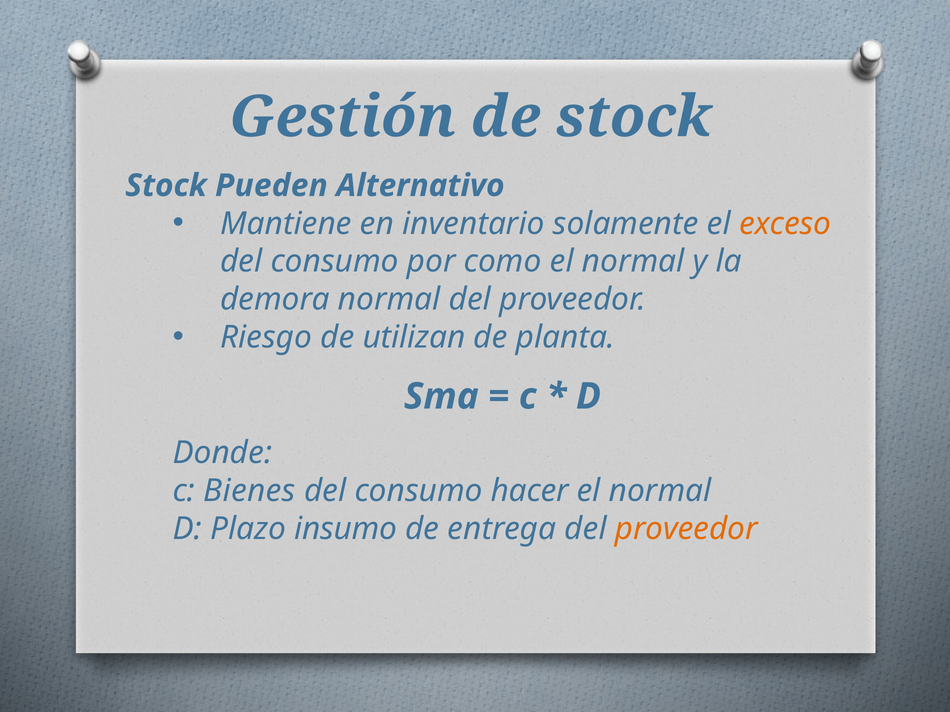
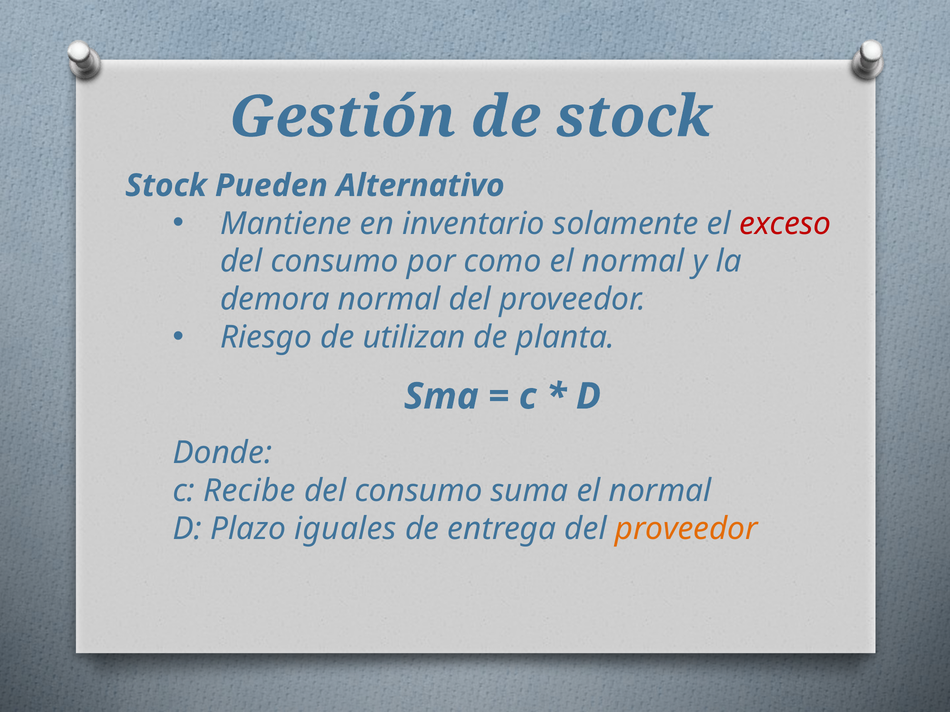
exceso colour: orange -> red
Bienes: Bienes -> Recibe
hacer: hacer -> suma
insumo: insumo -> iguales
